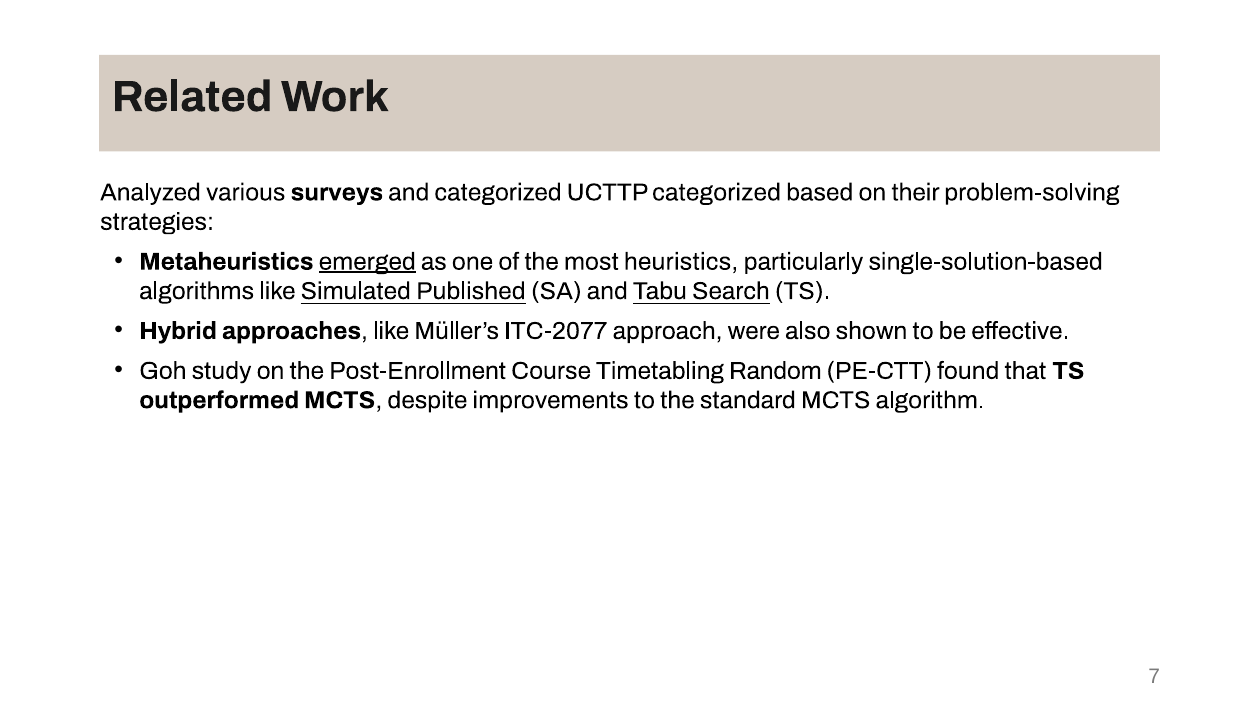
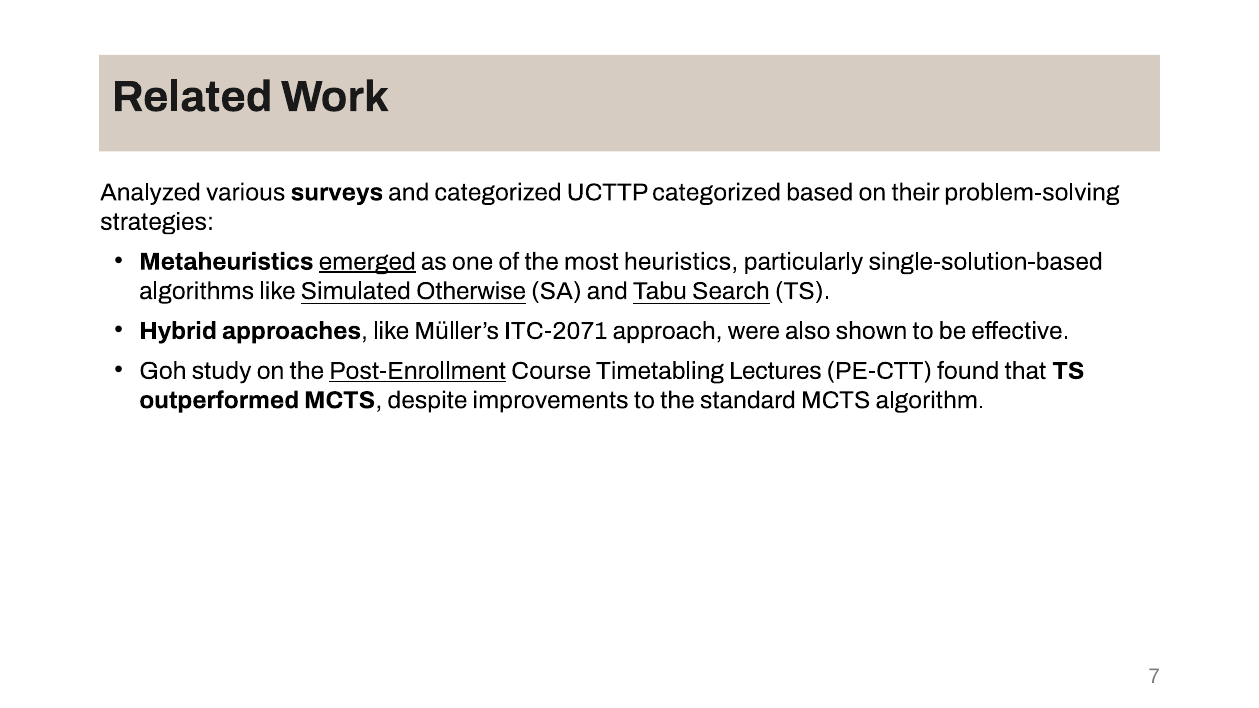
Published: Published -> Otherwise
ITC-2077: ITC-2077 -> ITC-2071
Post-Enrollment underline: none -> present
Random: Random -> Lectures
